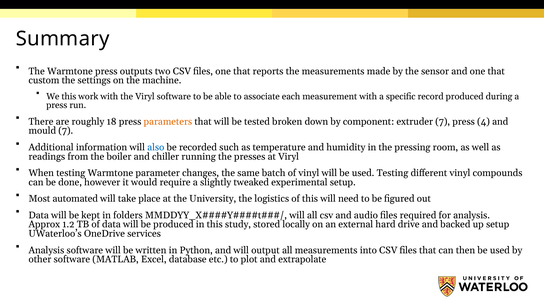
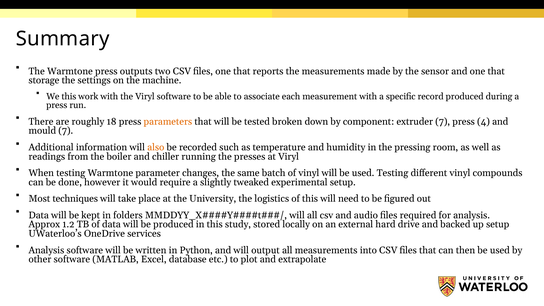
custom: custom -> storage
also colour: blue -> orange
automated: automated -> techniques
